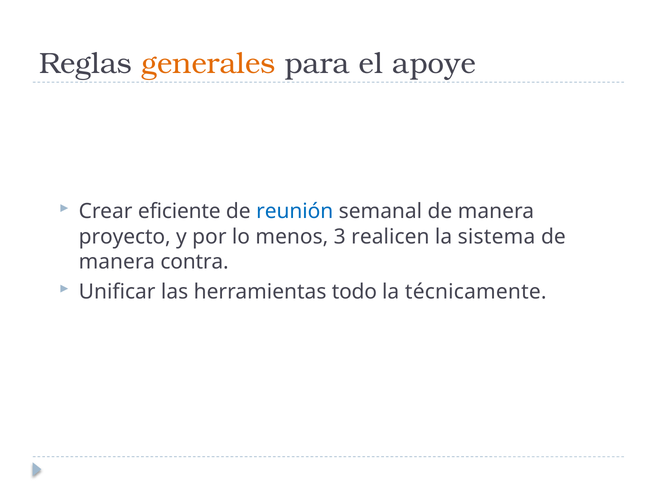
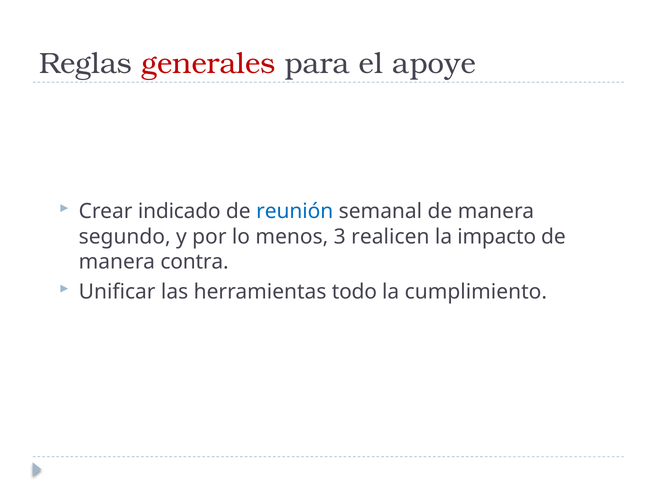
generales colour: orange -> red
eficiente: eficiente -> indicado
proyecto: proyecto -> segundo
sistema: sistema -> impacto
técnicamente: técnicamente -> cumplimiento
